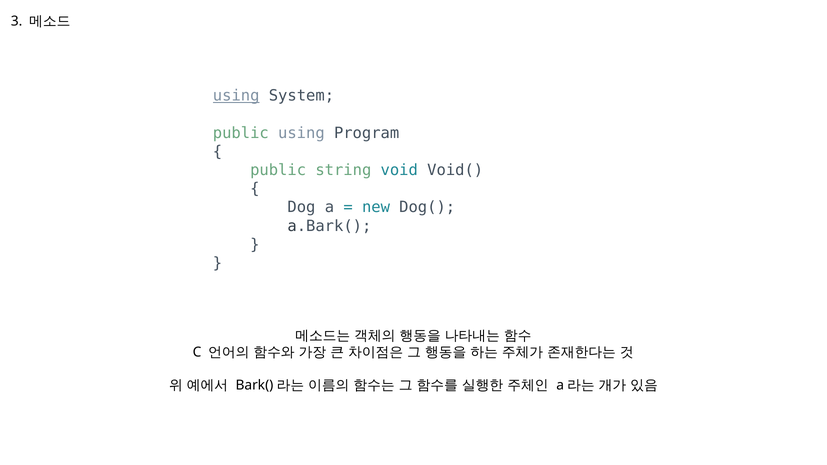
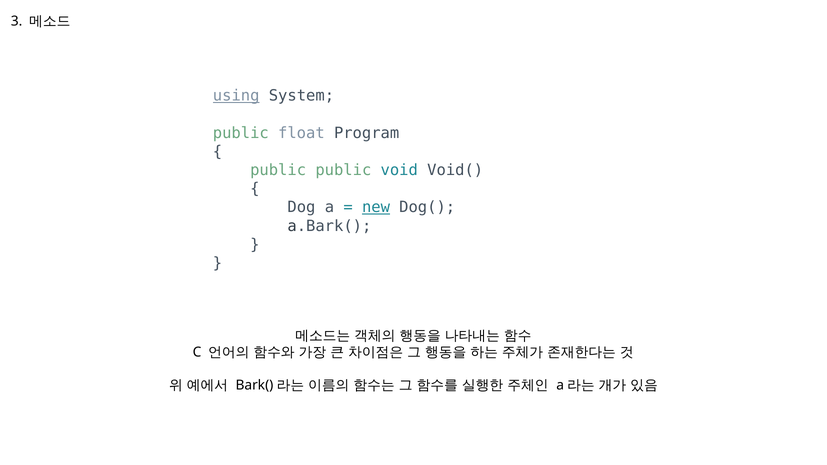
public using: using -> float
public string: string -> public
new underline: none -> present
